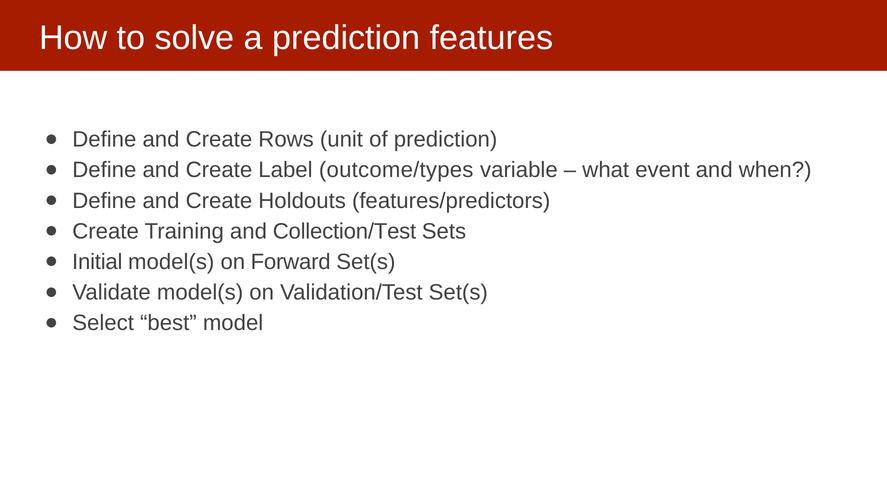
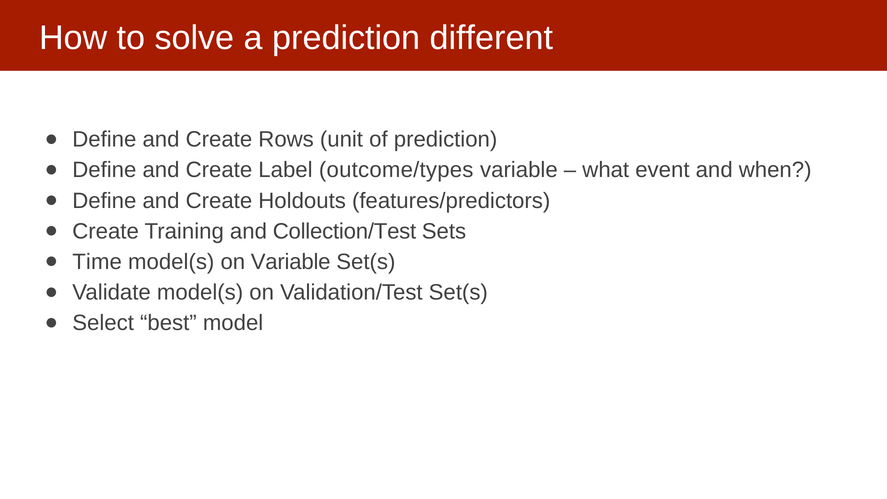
features: features -> different
Initial: Initial -> Time
on Forward: Forward -> Variable
